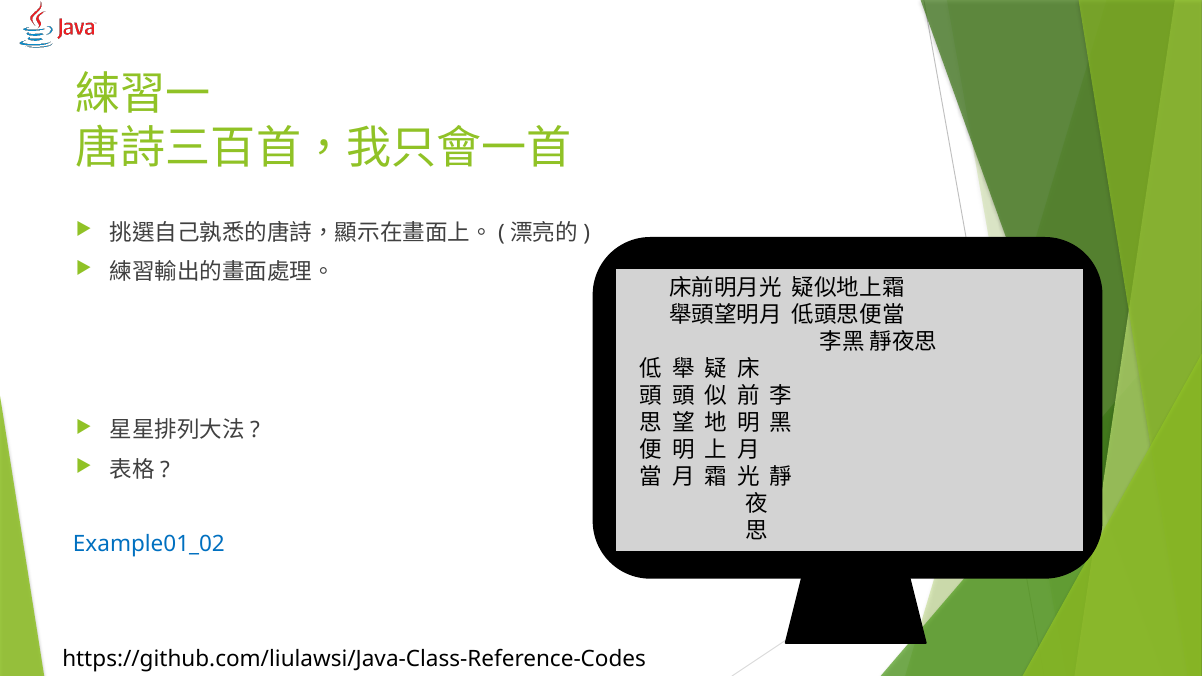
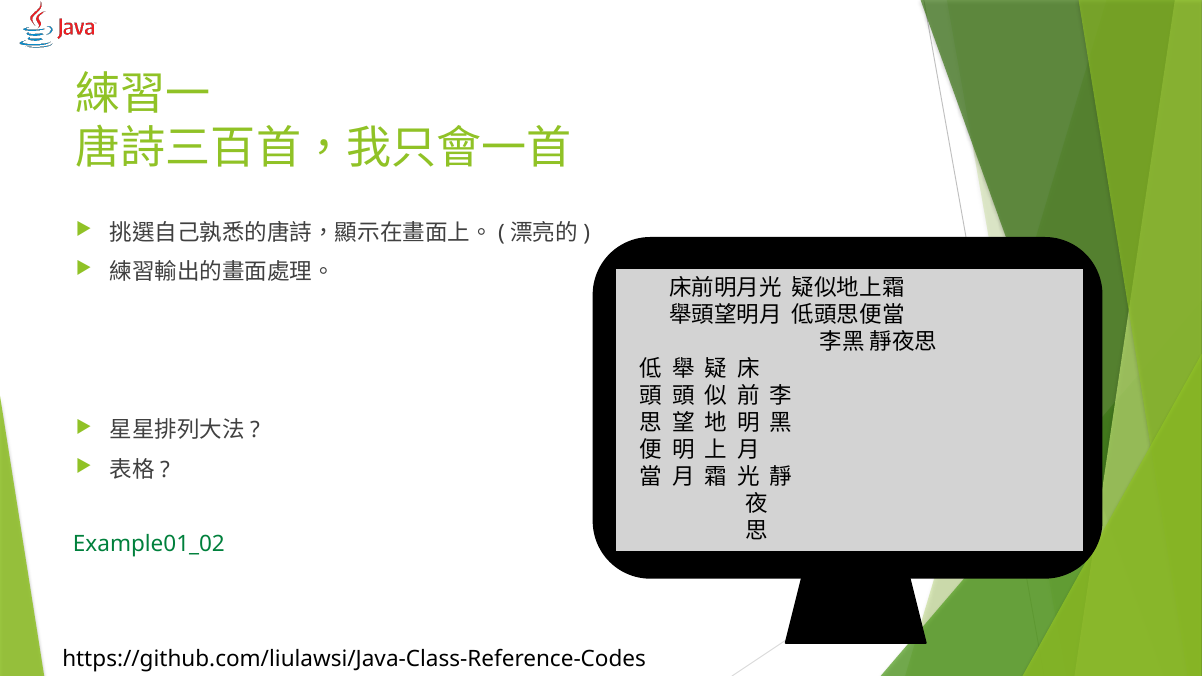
Example01_02 colour: blue -> green
